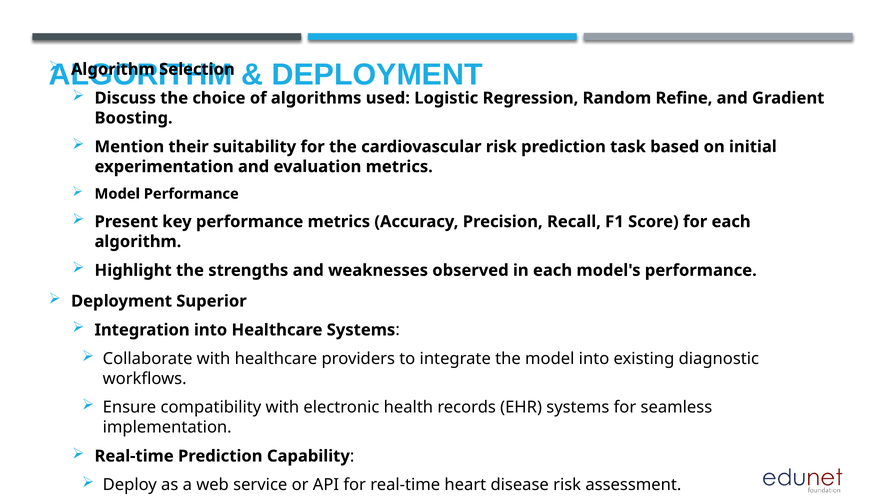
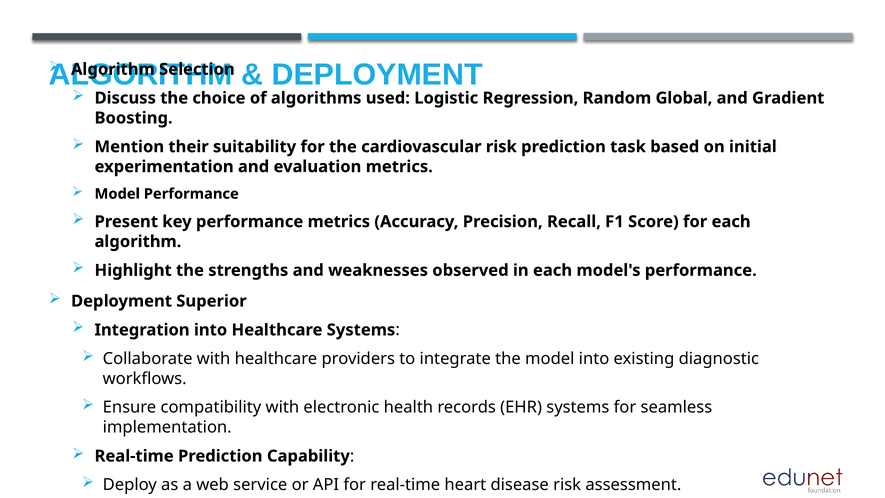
Refine: Refine -> Global
